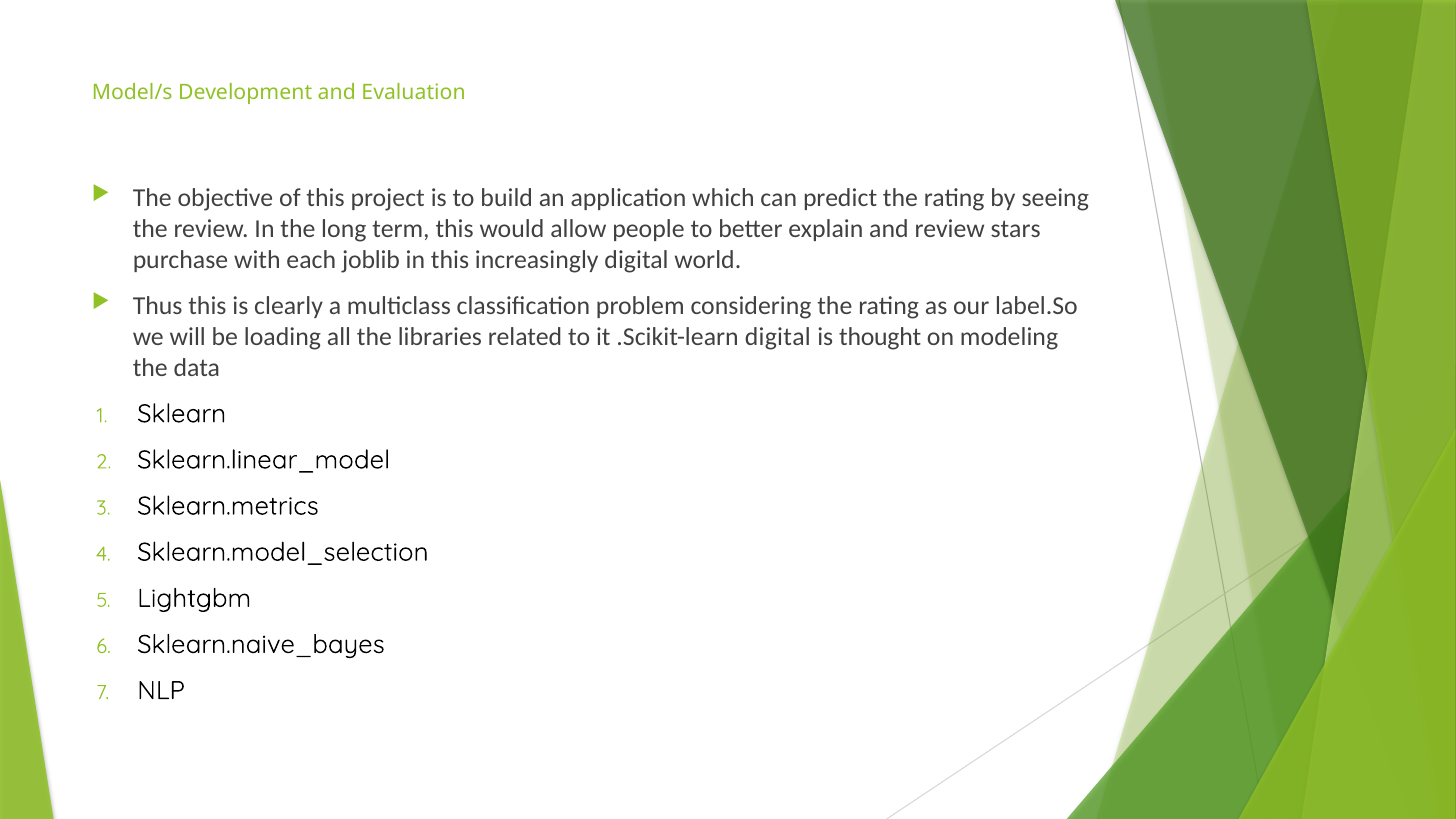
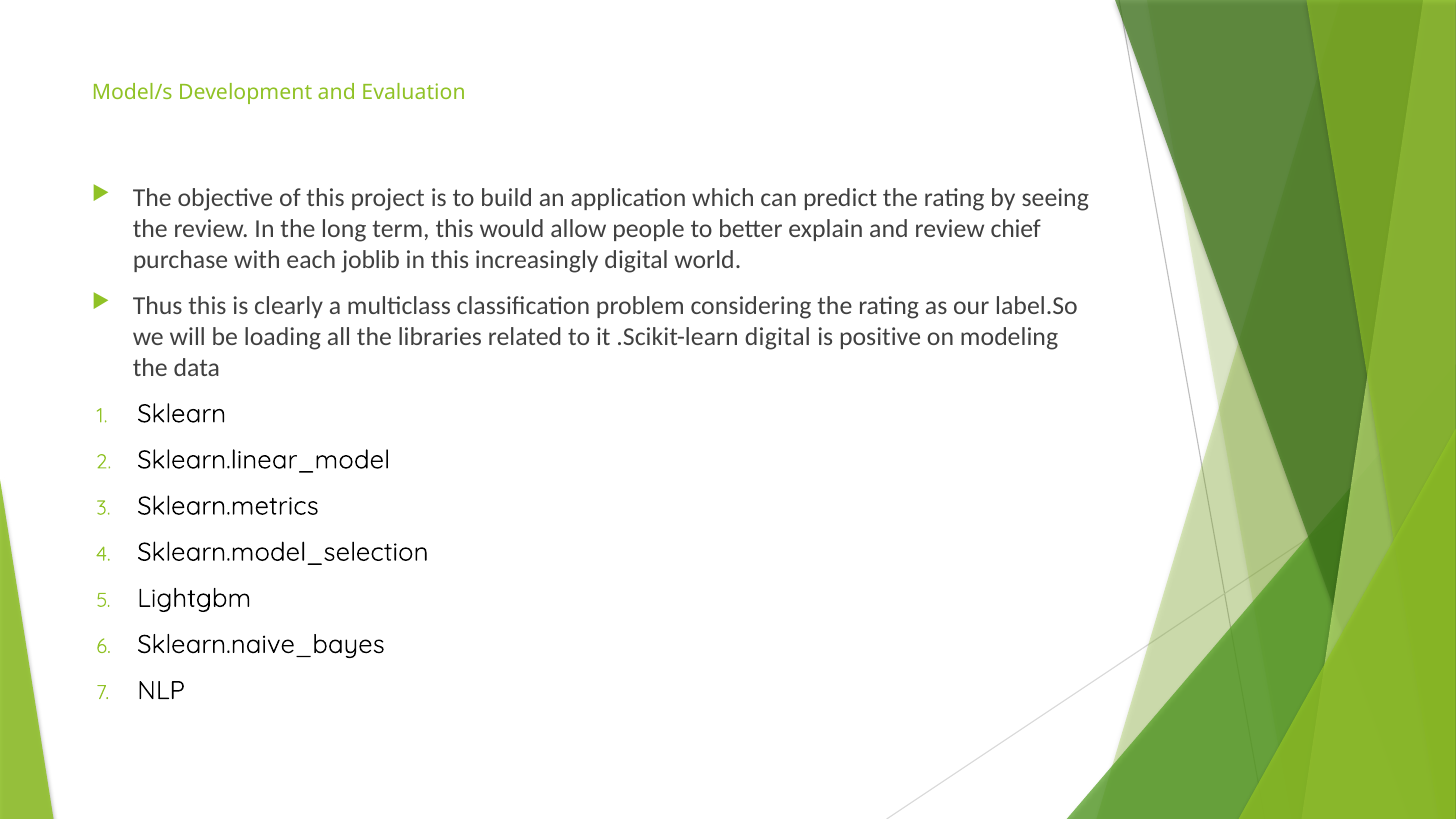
stars: stars -> chief
thought: thought -> positive
